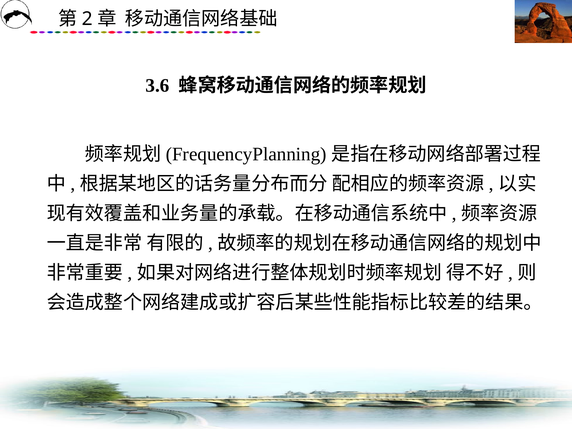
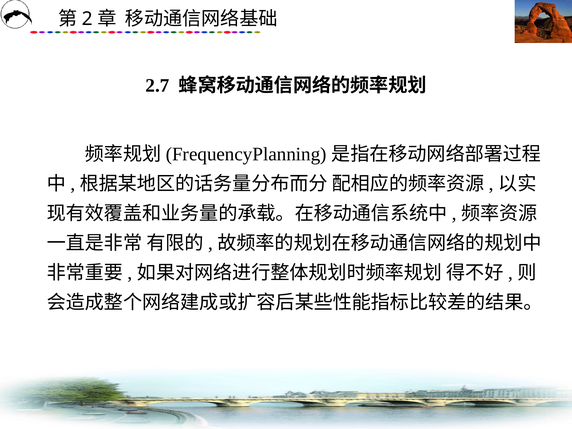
3.6: 3.6 -> 2.7
